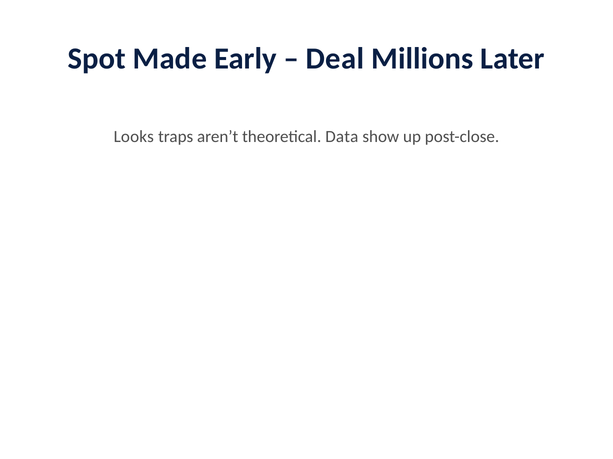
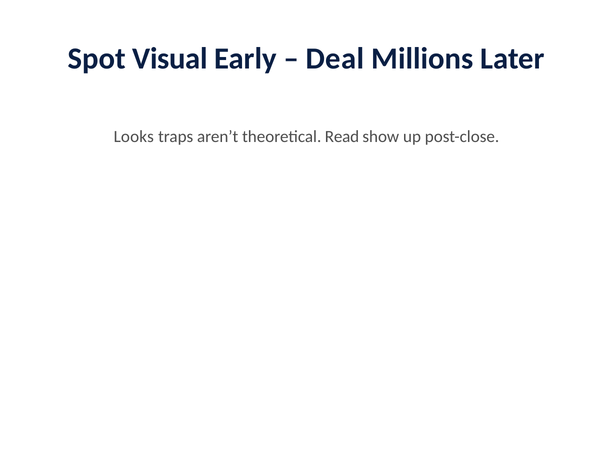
Made: Made -> Visual
Data: Data -> Read
